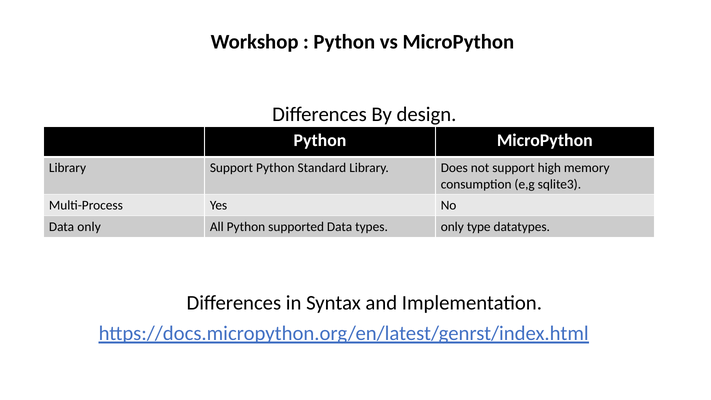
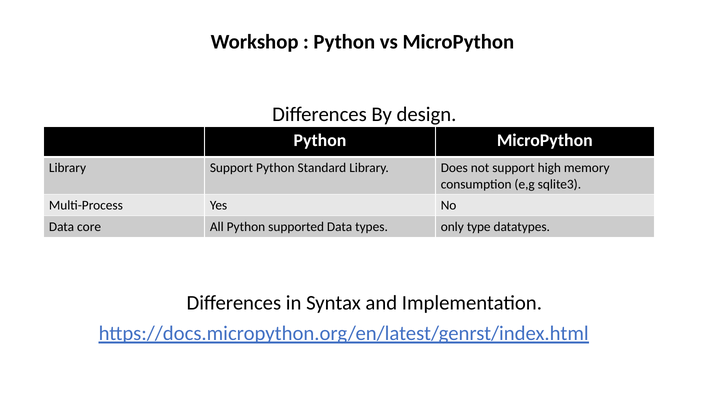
Data only: only -> core
